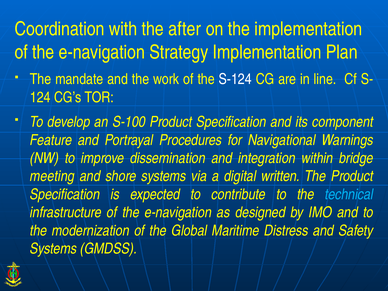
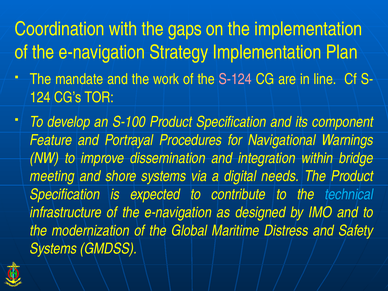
after: after -> gaps
S-124 colour: white -> pink
written: written -> needs
